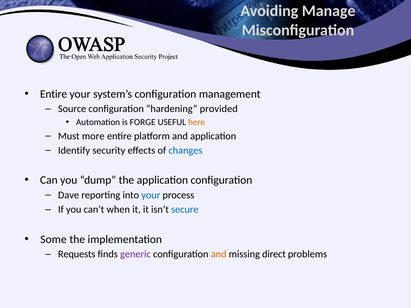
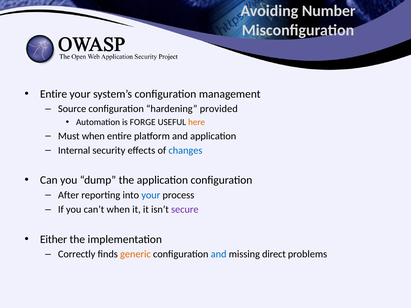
Manage: Manage -> Number
Must more: more -> when
Identify: Identify -> Internal
Dave: Dave -> After
secure colour: blue -> purple
Some: Some -> Either
Requests: Requests -> Correctly
generic colour: purple -> orange
and at (219, 254) colour: orange -> blue
